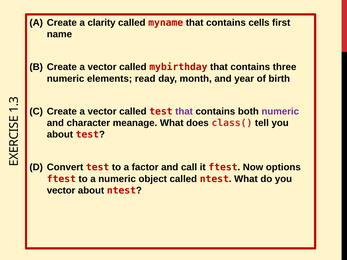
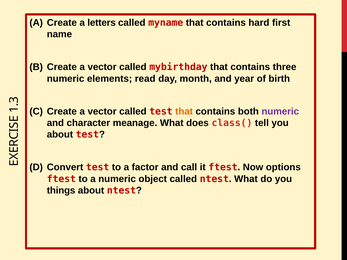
clarity: clarity -> letters
cells: cells -> hard
that at (184, 111) colour: purple -> orange
vector at (61, 191): vector -> things
